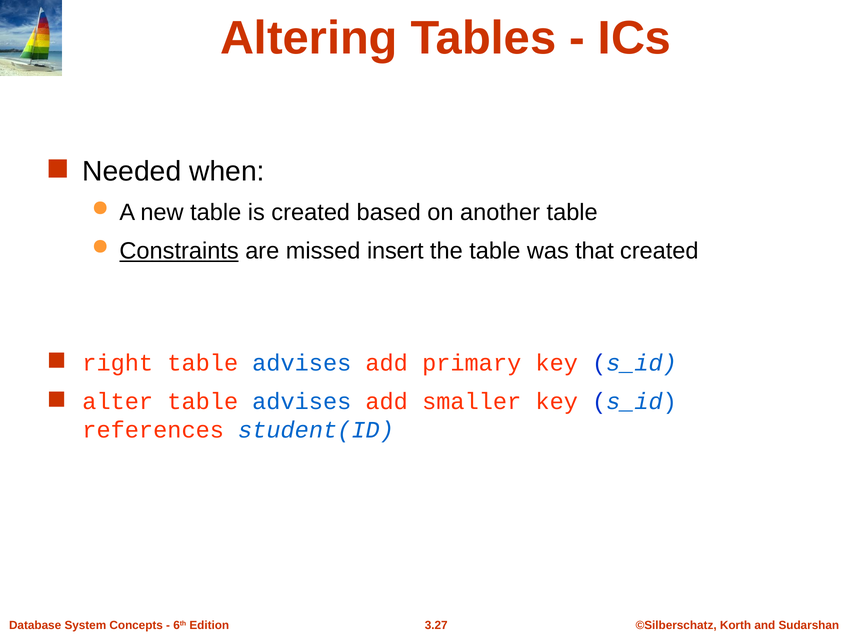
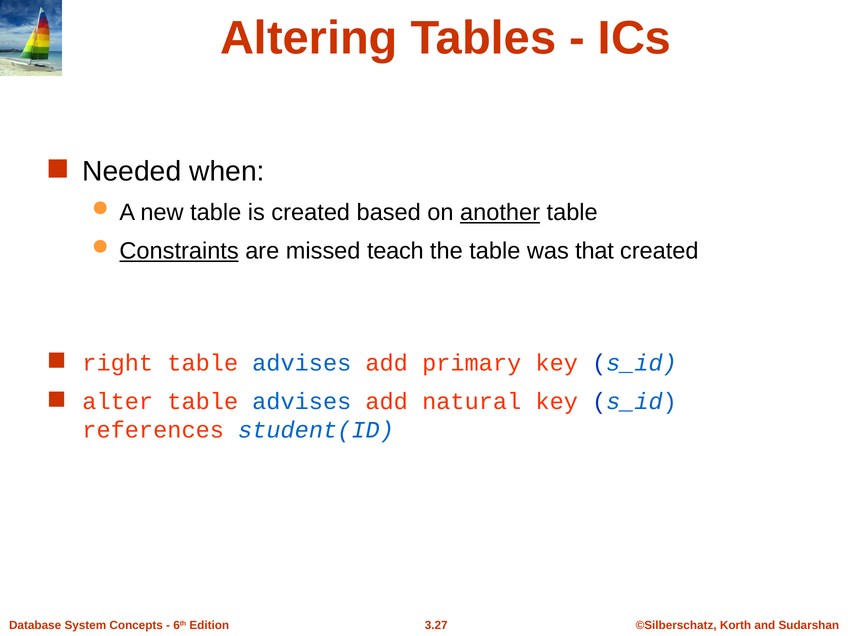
another underline: none -> present
insert: insert -> teach
smaller: smaller -> natural
